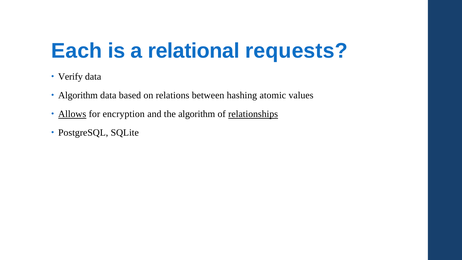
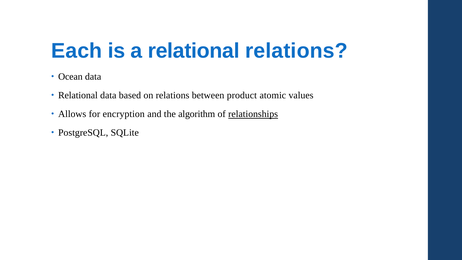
relational requests: requests -> relations
Verify: Verify -> Ocean
Algorithm at (78, 95): Algorithm -> Relational
hashing: hashing -> product
Allows underline: present -> none
